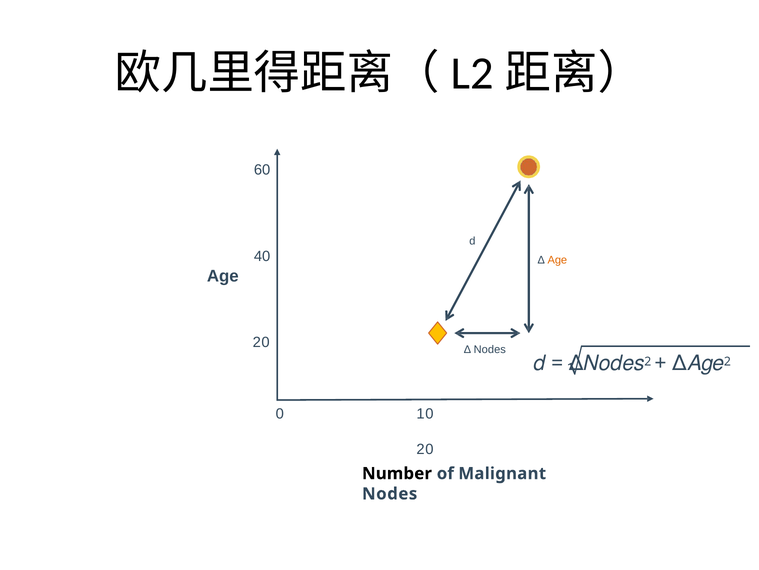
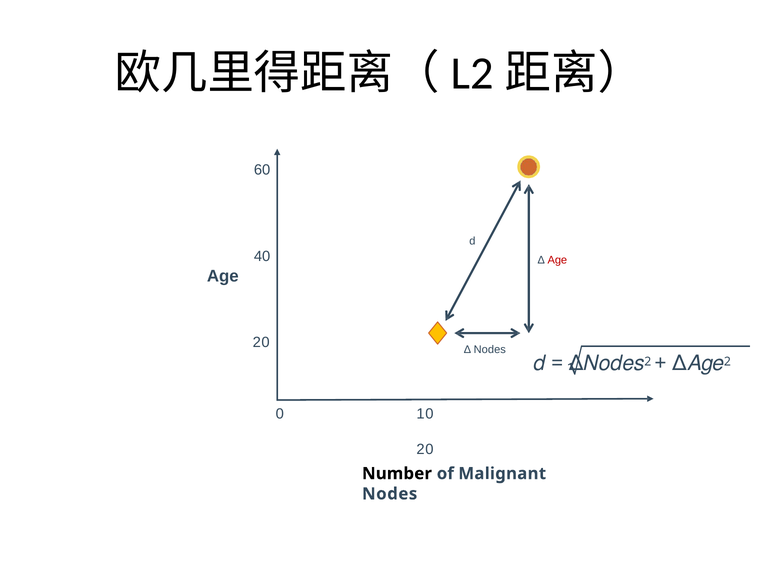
Age at (557, 260) colour: orange -> red
